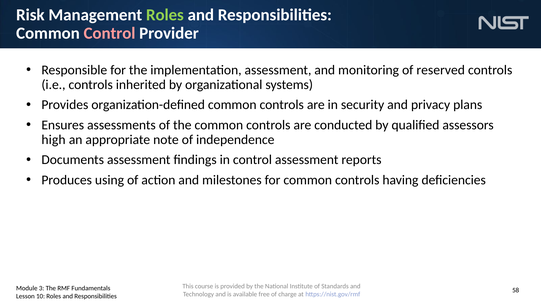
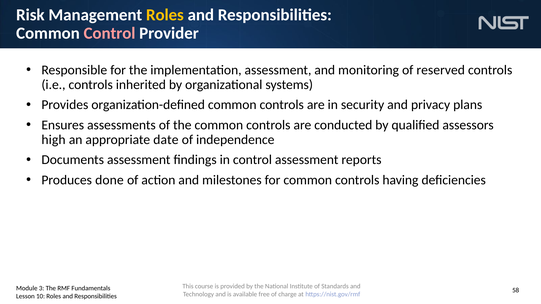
Roles at (165, 15) colour: light green -> yellow
note: note -> date
using: using -> done
